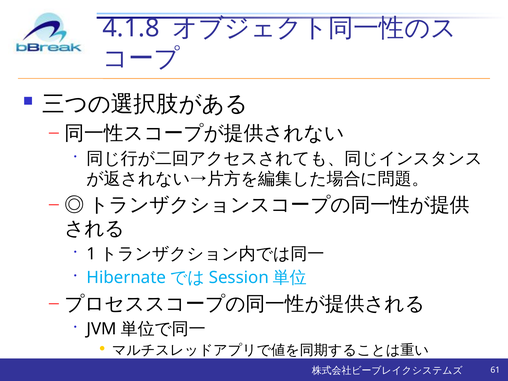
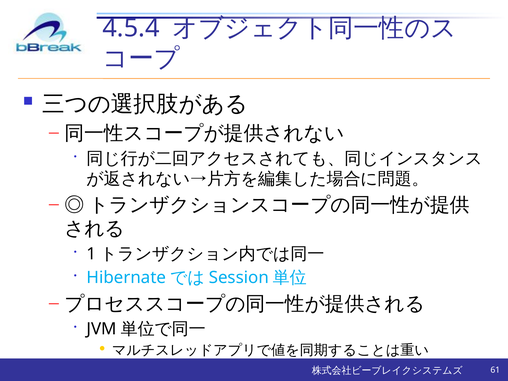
4.1.8: 4.1.8 -> 4.5.4
